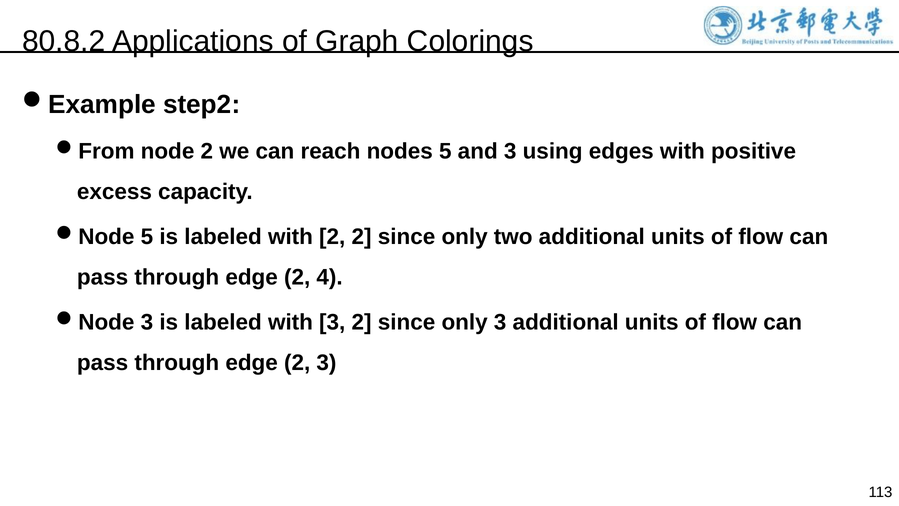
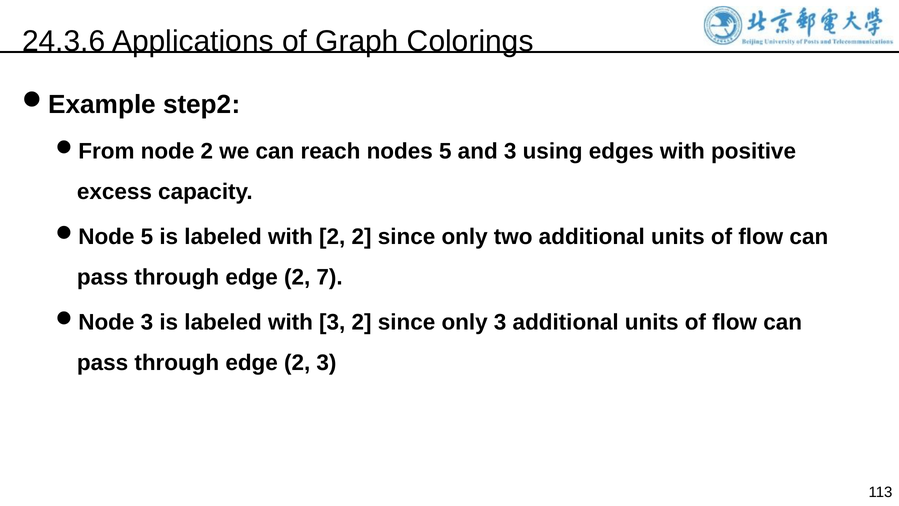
80.8.2: 80.8.2 -> 24.3.6
4: 4 -> 7
